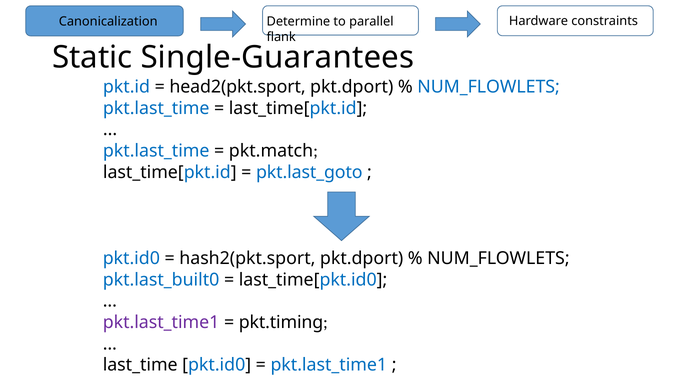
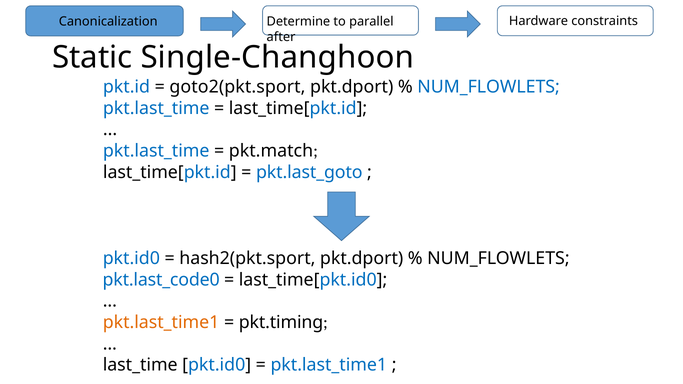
flank: flank -> after
Single-Guarantees: Single-Guarantees -> Single-Changhoon
head2(pkt.sport: head2(pkt.sport -> goto2(pkt.sport
pkt.last_built0: pkt.last_built0 -> pkt.last_code0
pkt.last_time1 at (161, 323) colour: purple -> orange
